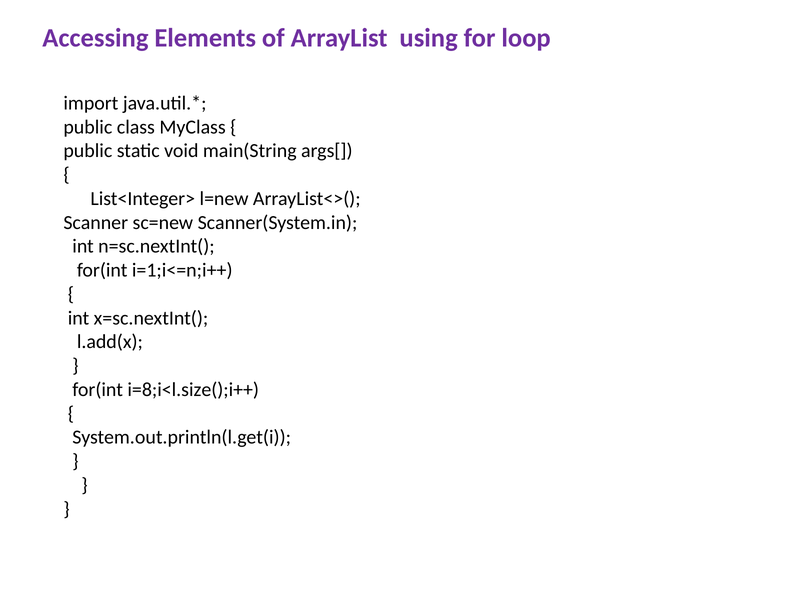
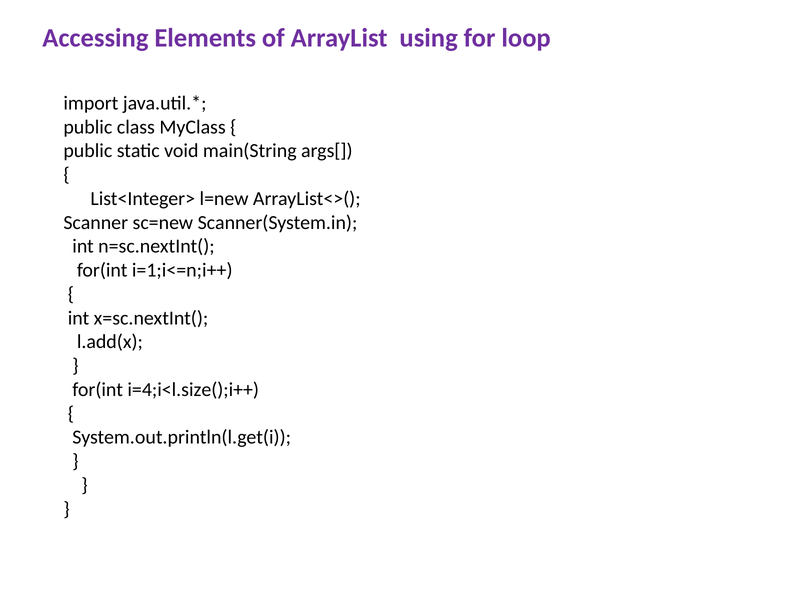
i=8;i<l.size();i++: i=8;i<l.size();i++ -> i=4;i<l.size();i++
